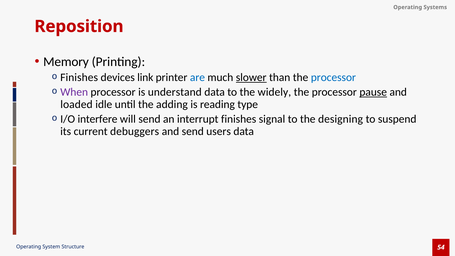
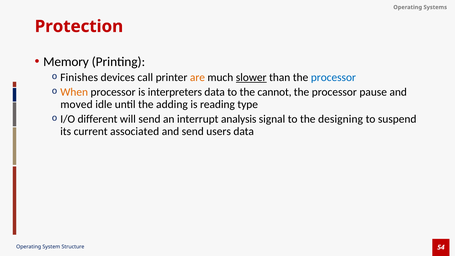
Reposition: Reposition -> Protection
link: link -> call
are colour: blue -> orange
When colour: purple -> orange
understand: understand -> interpreters
widely: widely -> cannot
pause underline: present -> none
loaded: loaded -> moved
interfere: interfere -> different
interrupt finishes: finishes -> analysis
debuggers: debuggers -> associated
